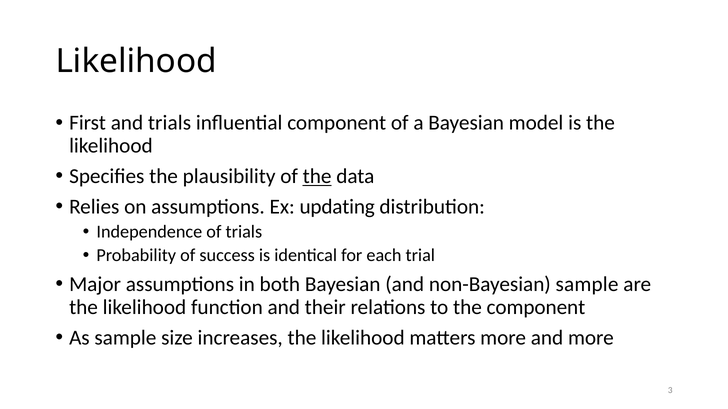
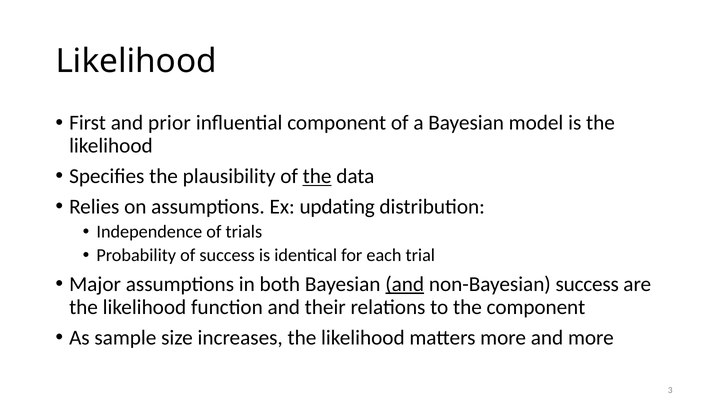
and trials: trials -> prior
and at (405, 284) underline: none -> present
non-Bayesian sample: sample -> success
